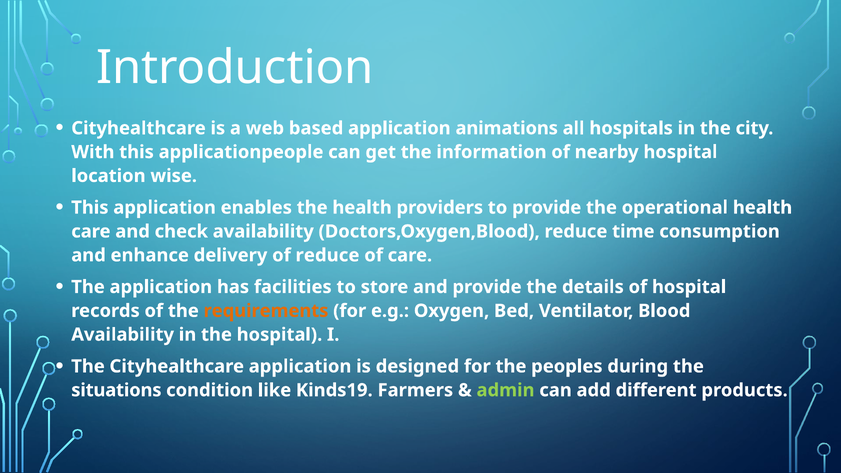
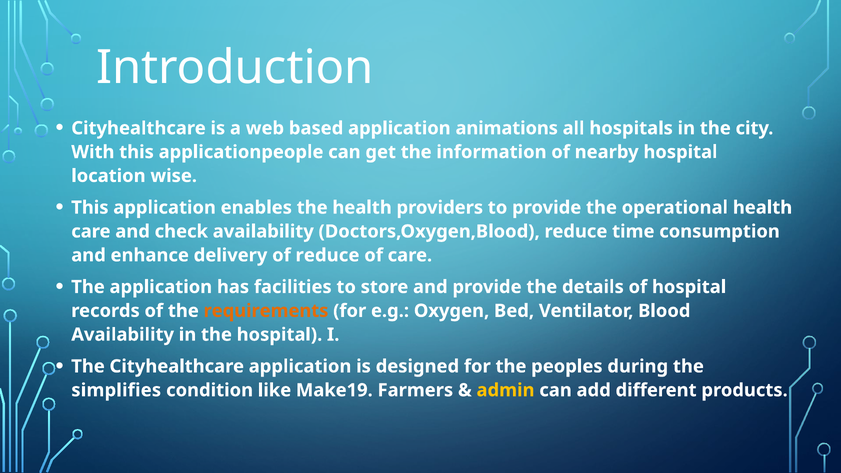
situations: situations -> simplifies
Kinds19: Kinds19 -> Make19
admin colour: light green -> yellow
